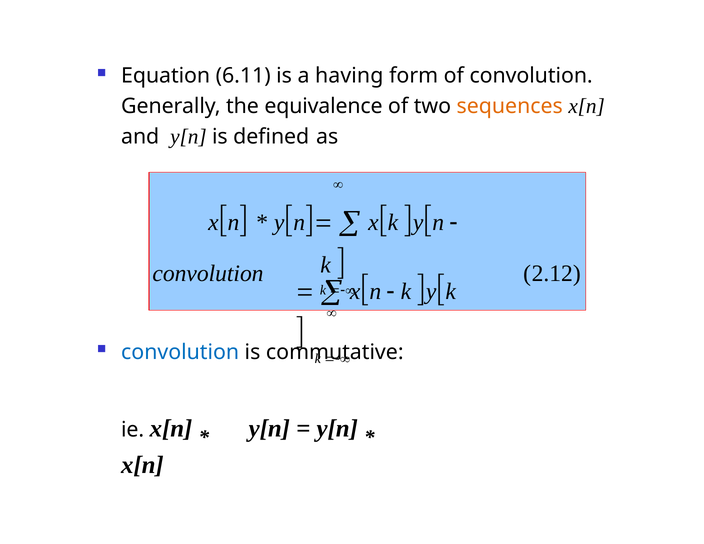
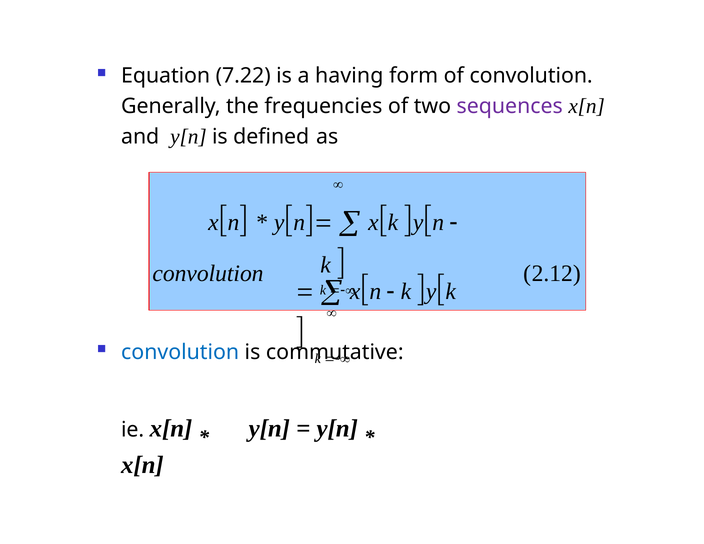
6.11: 6.11 -> 7.22
equivalence: equivalence -> frequencies
sequences colour: orange -> purple
